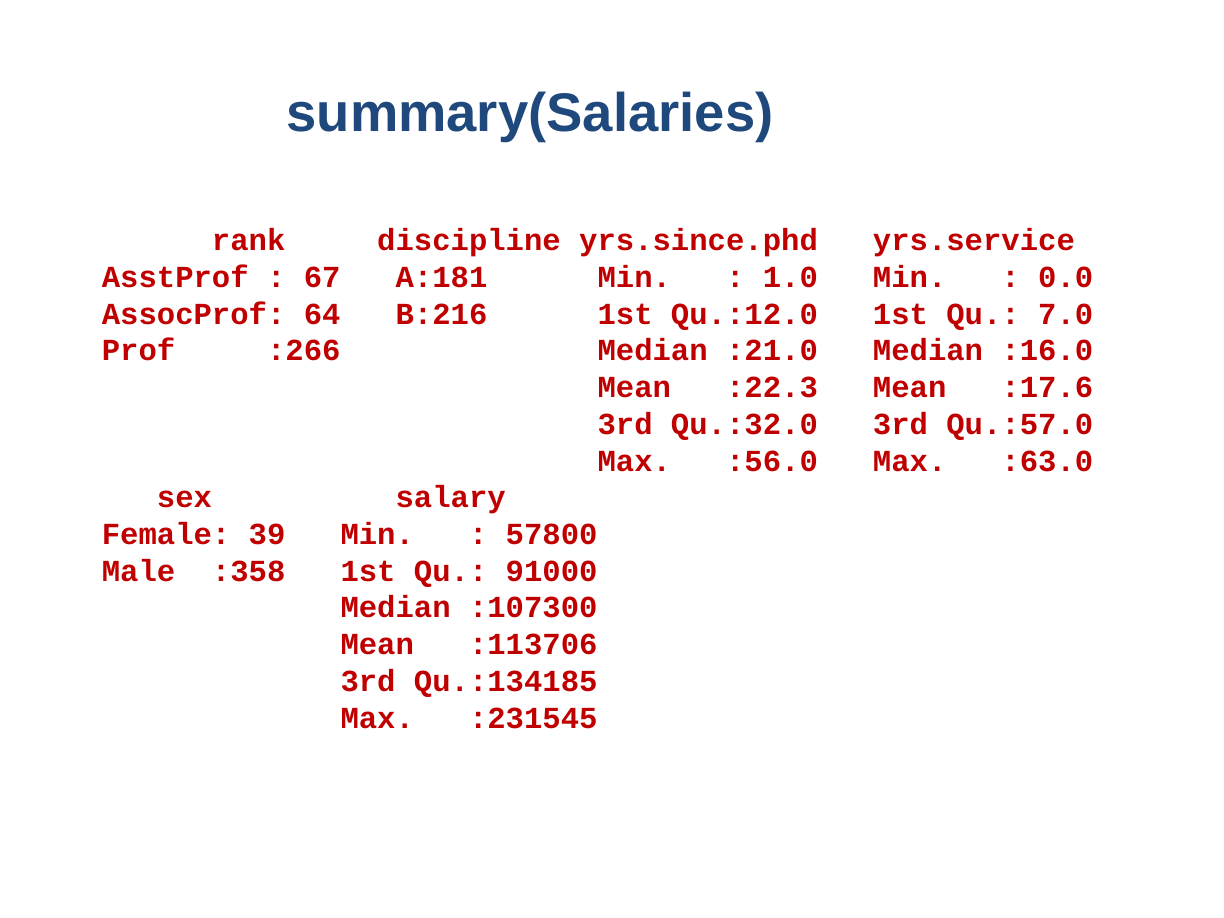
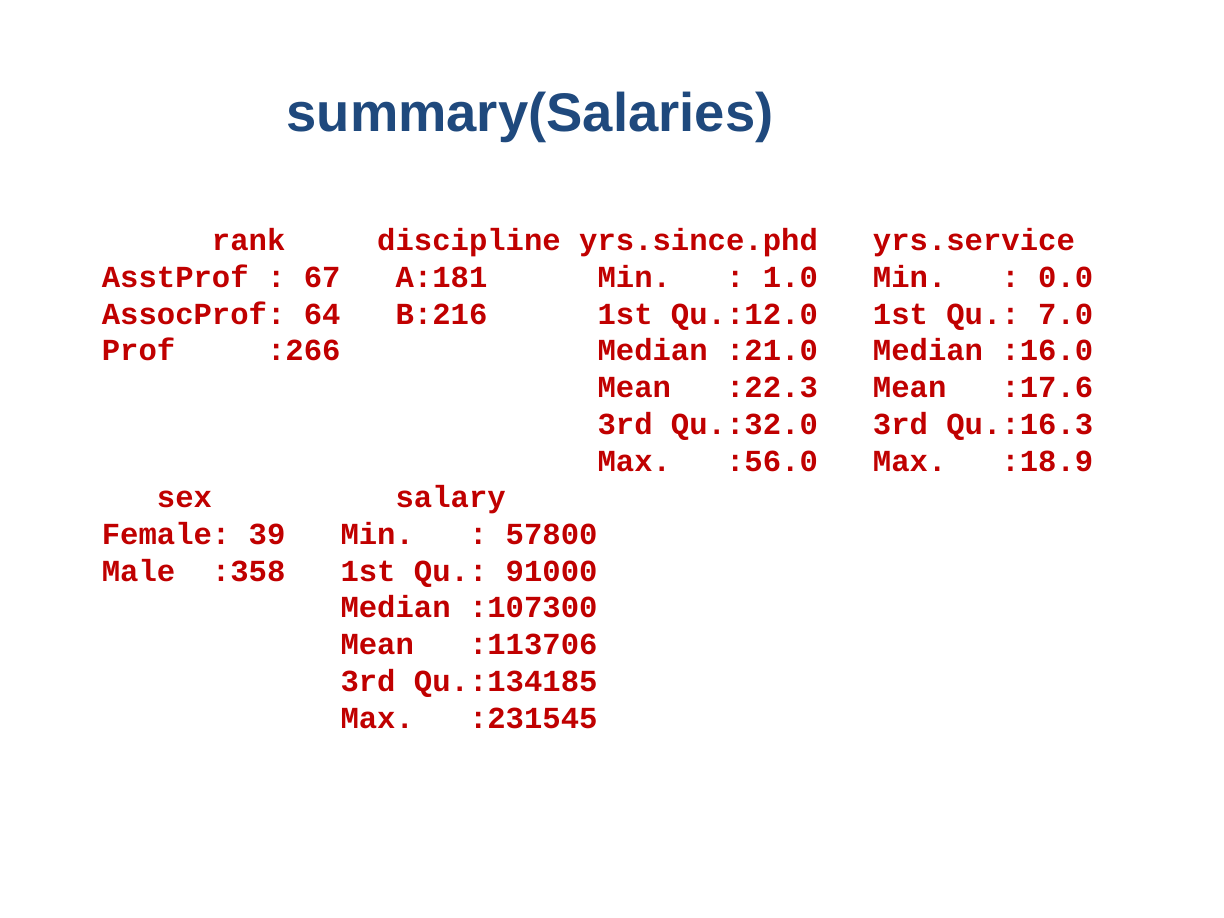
Qu.:57.0: Qu.:57.0 -> Qu.:16.3
:63.0: :63.0 -> :18.9
